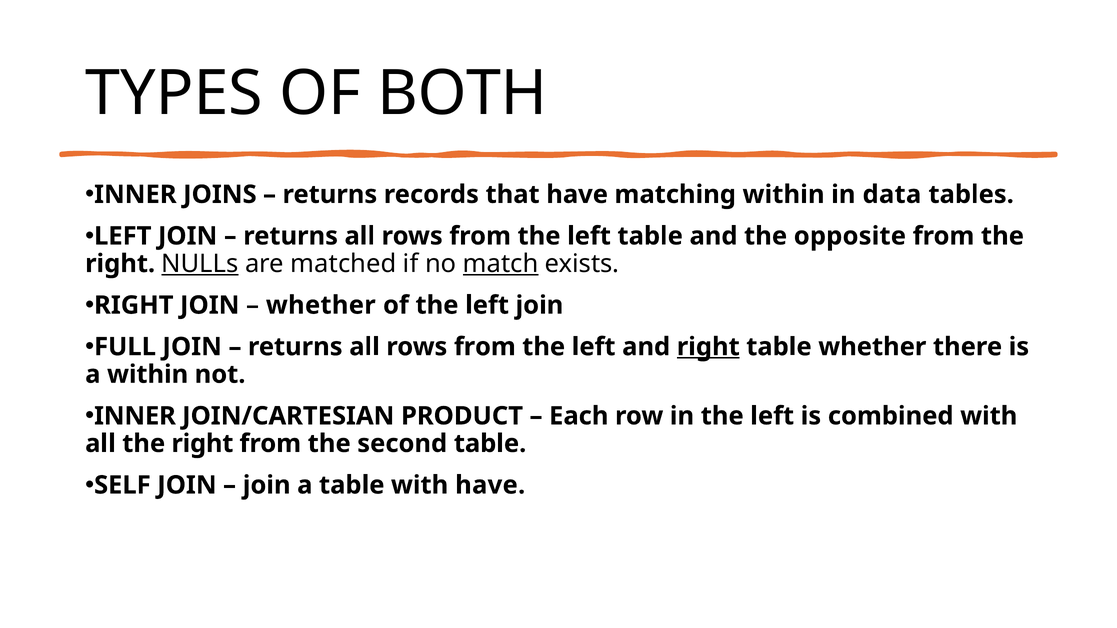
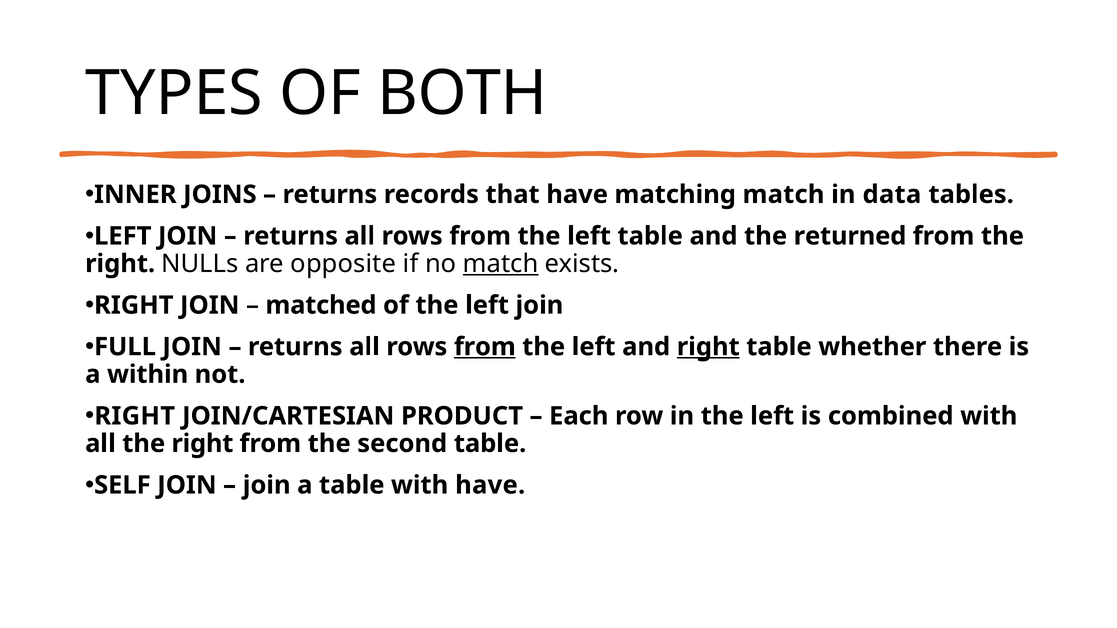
matching within: within -> match
opposite: opposite -> returned
NULLs underline: present -> none
matched: matched -> opposite
whether at (321, 305): whether -> matched
from at (485, 347) underline: none -> present
INNER at (135, 416): INNER -> RIGHT
